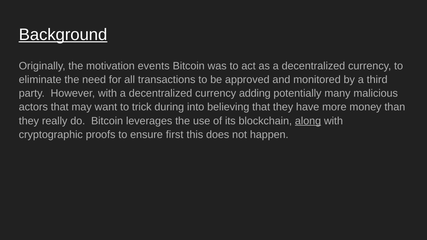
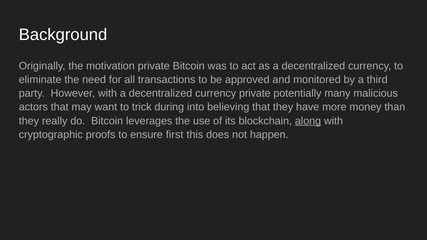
Background underline: present -> none
motivation events: events -> private
currency adding: adding -> private
